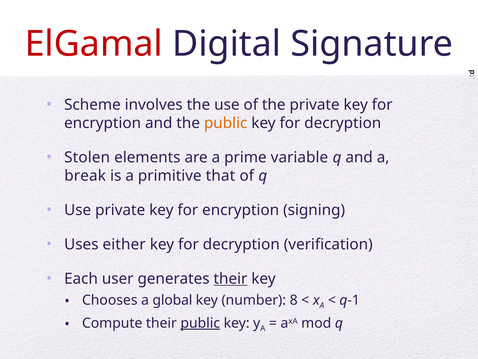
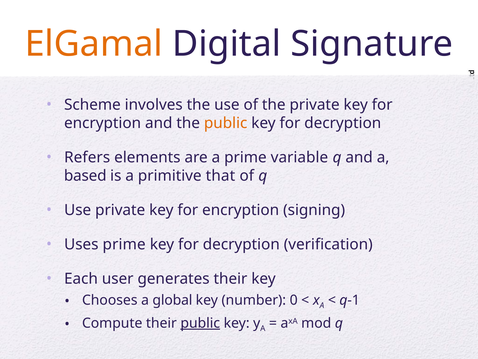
ElGamal colour: red -> orange
Stolen: Stolen -> Refers
break: break -> based
Uses either: either -> prime
their at (230, 278) underline: present -> none
8: 8 -> 0
